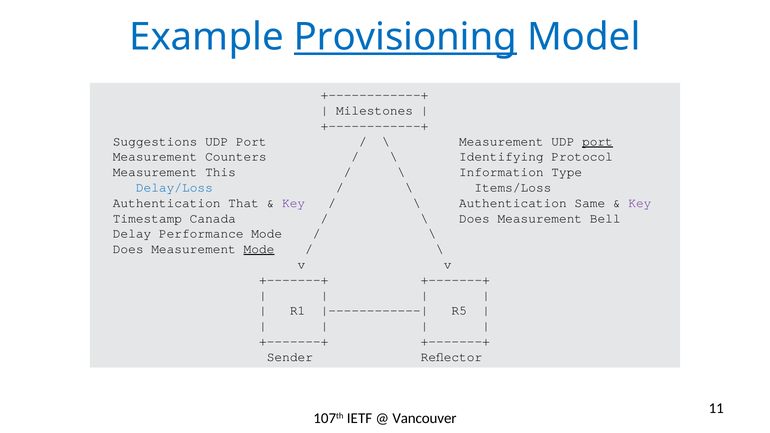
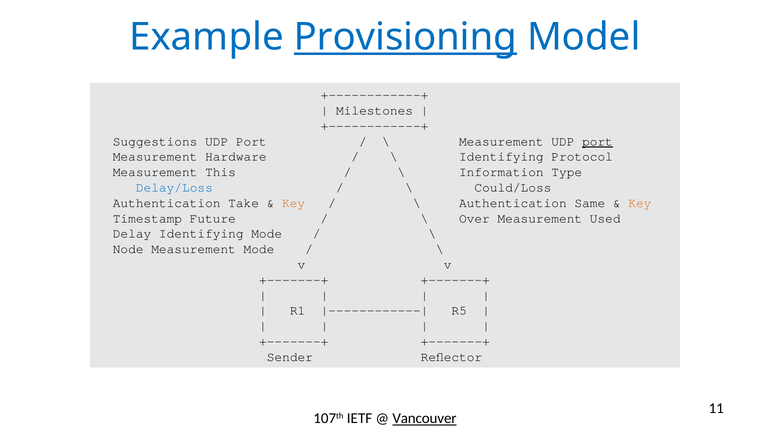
Counters: Counters -> Hardware
Items/Loss: Items/Loss -> Could/Loss
That: That -> Take
Key at (294, 203) colour: purple -> orange
Key at (640, 203) colour: purple -> orange
Canada: Canada -> Future
Does at (474, 218): Does -> Over
Bell: Bell -> Used
Delay Performance: Performance -> Identifying
Does at (128, 249): Does -> Node
Mode at (259, 249) underline: present -> none
Vancouver underline: none -> present
